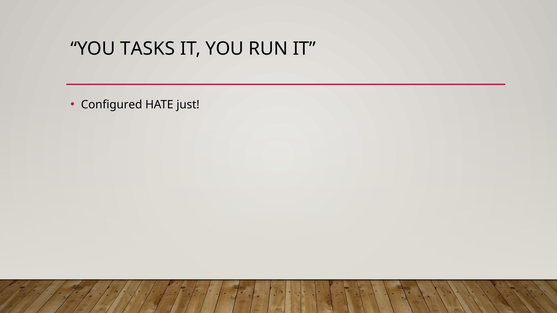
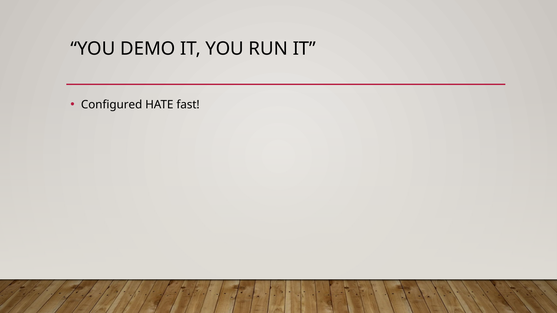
TASKS: TASKS -> DEMO
just: just -> fast
